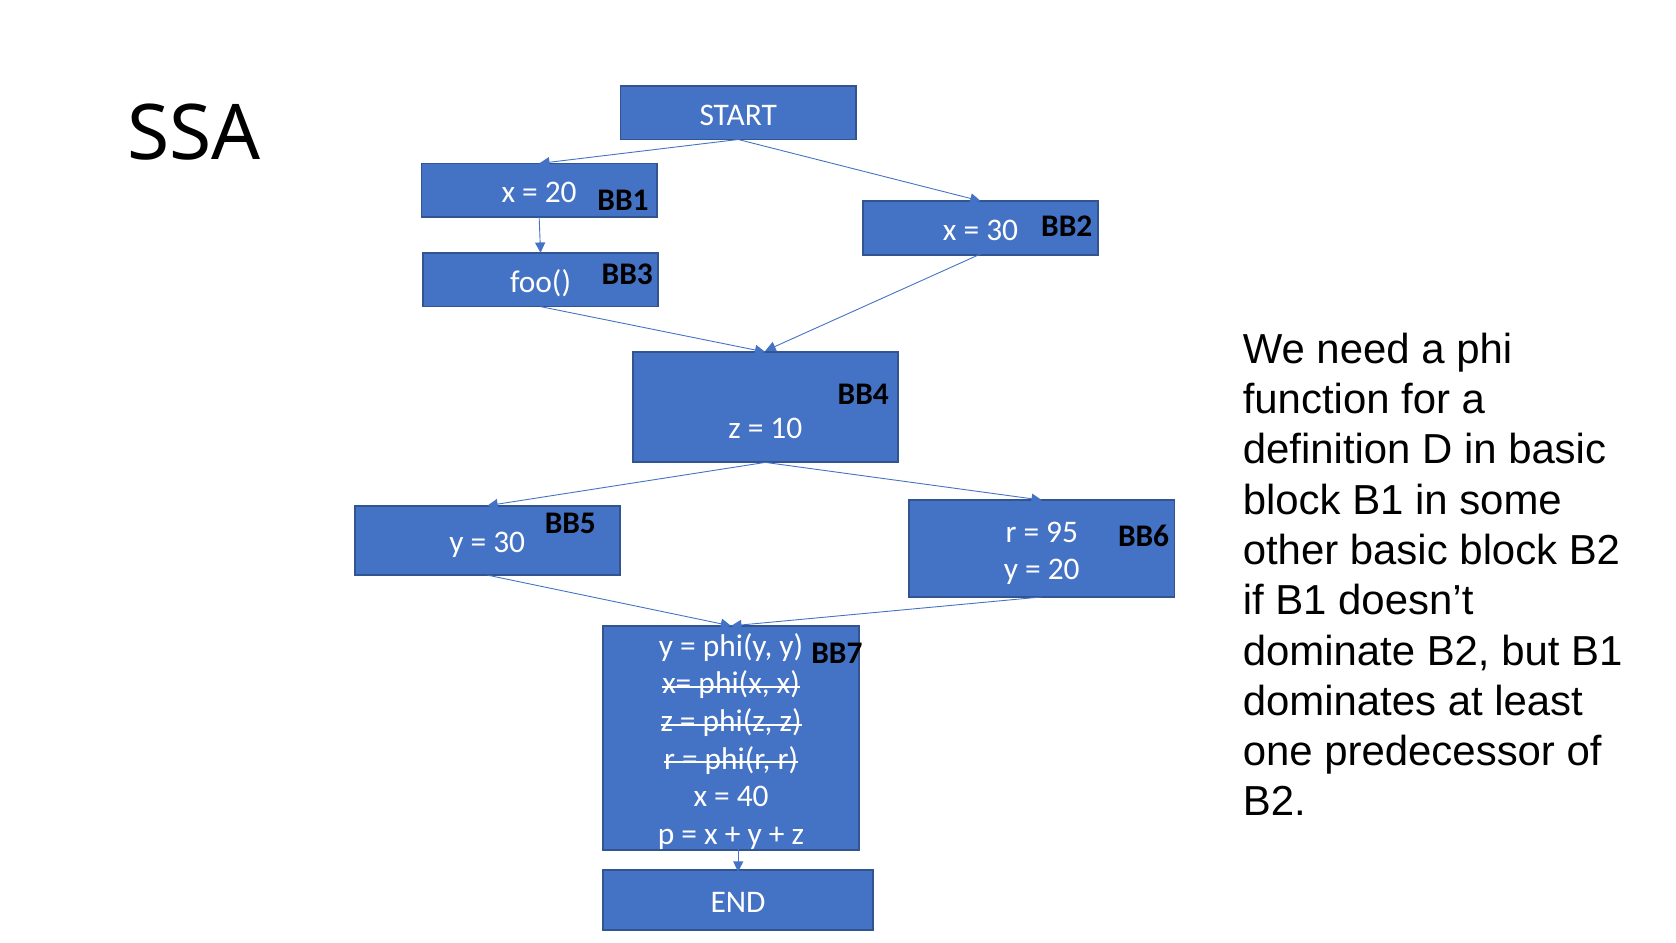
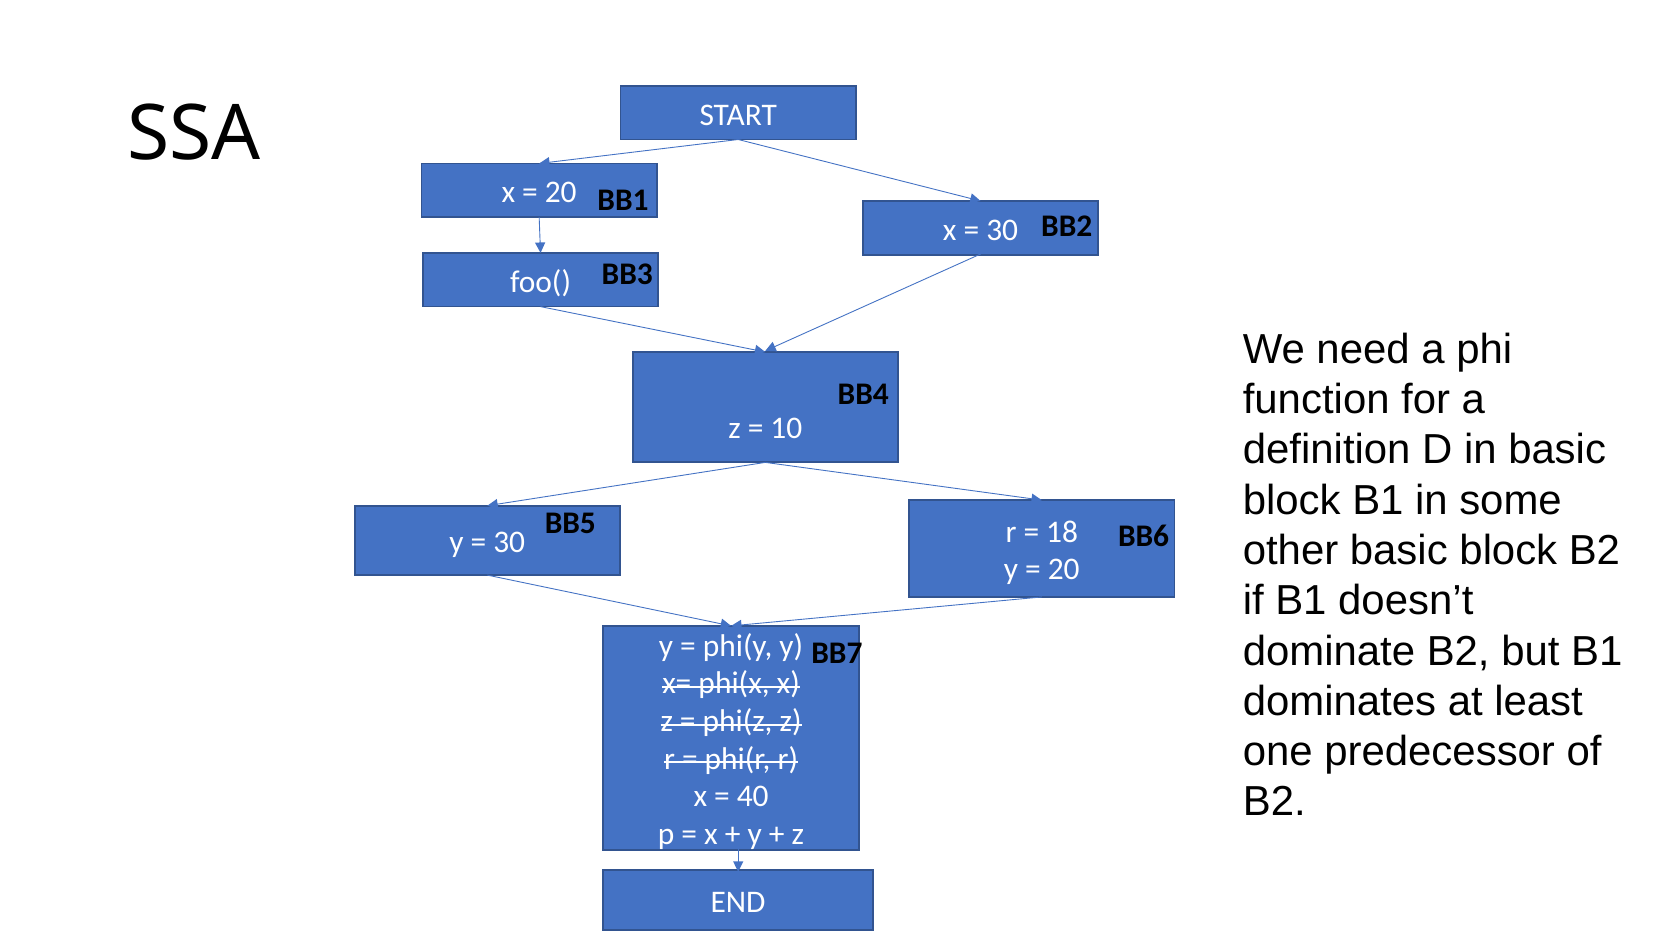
95: 95 -> 18
